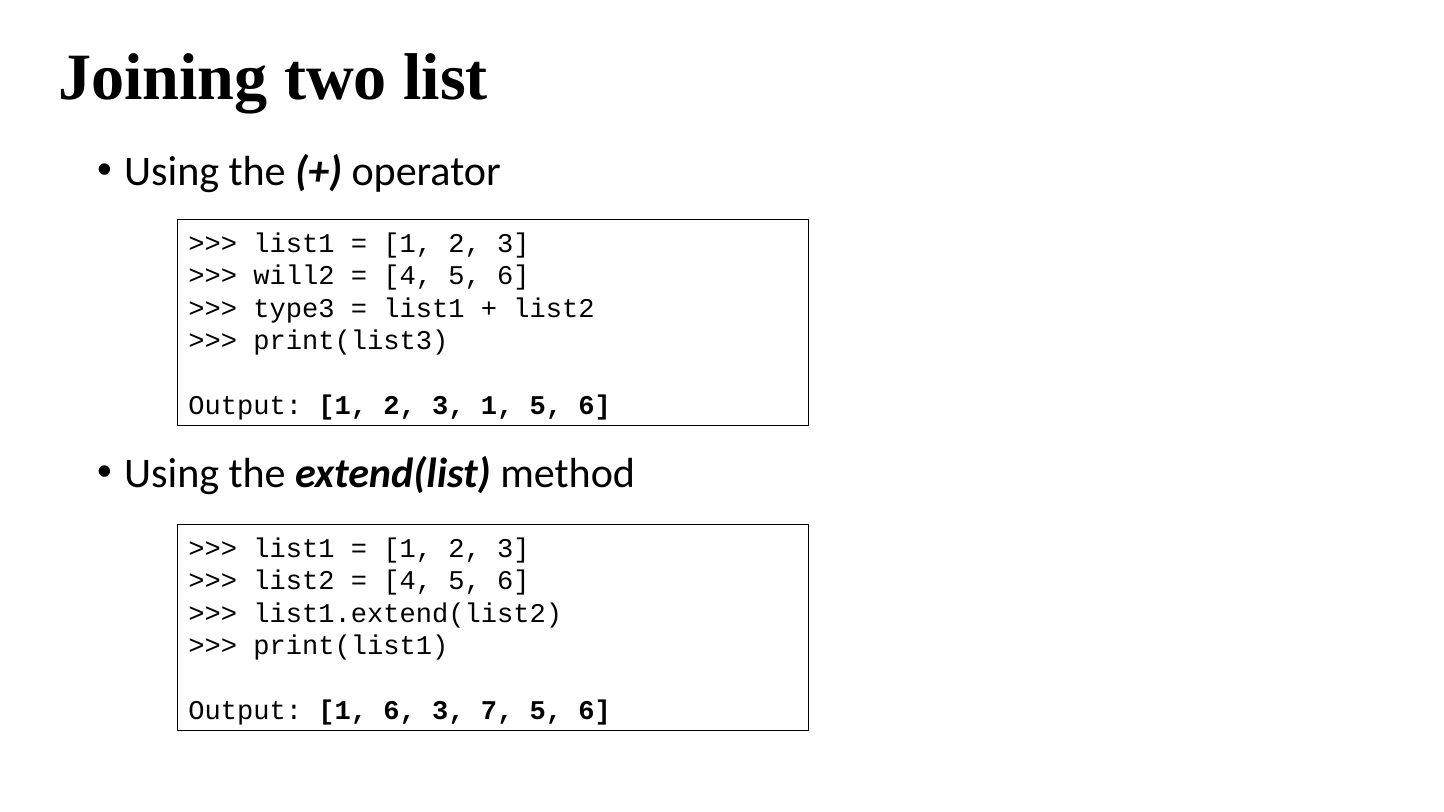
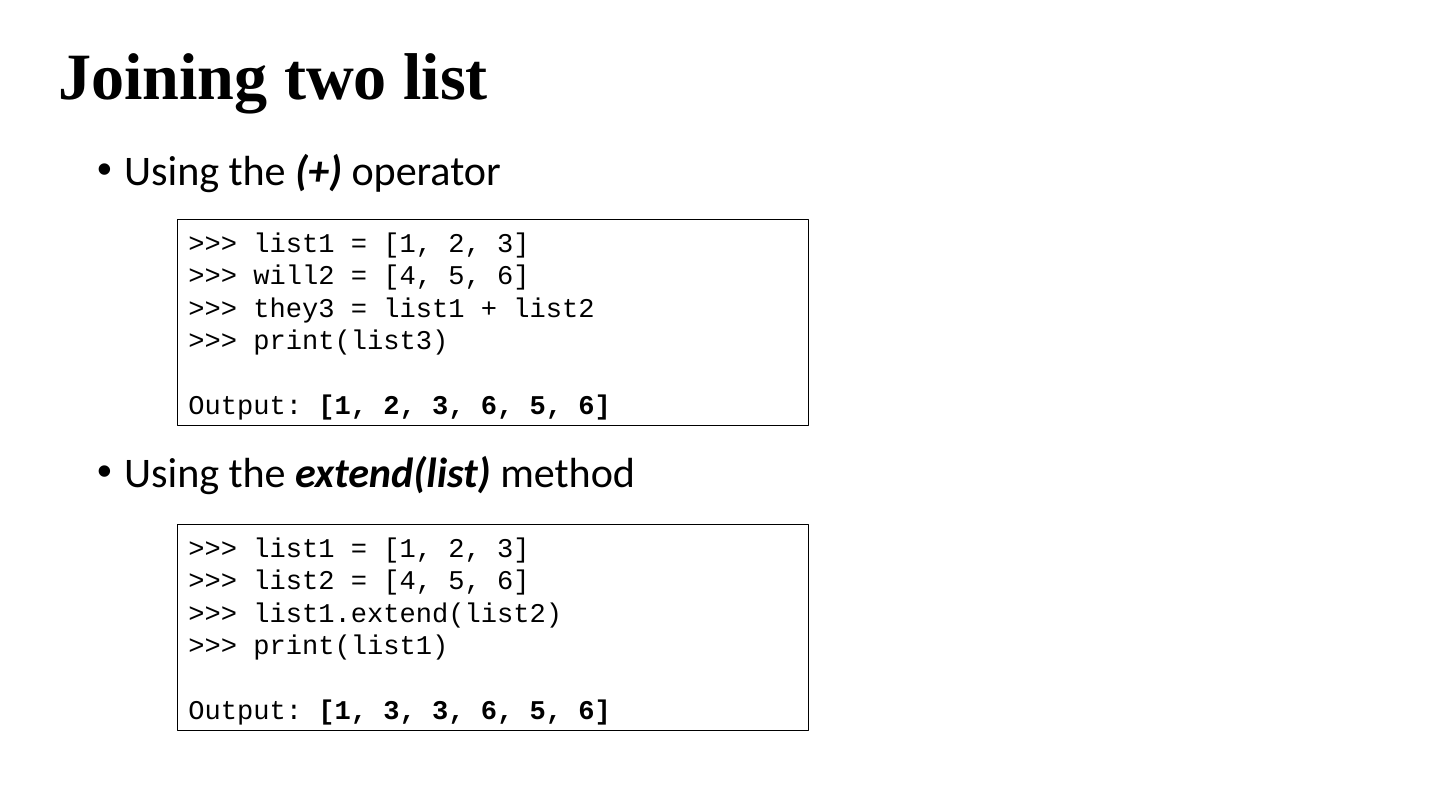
type3: type3 -> they3
2 3 1: 1 -> 6
1 6: 6 -> 3
7 at (497, 711): 7 -> 6
